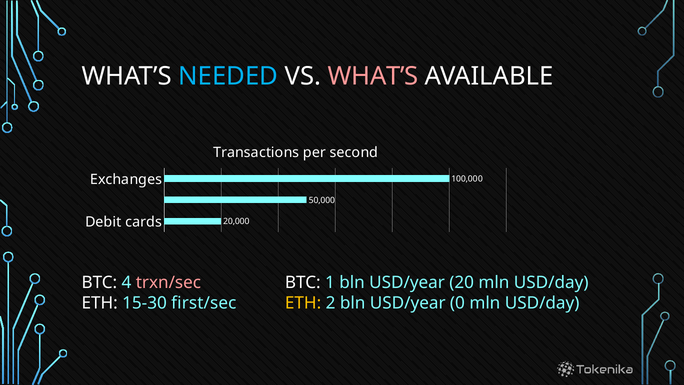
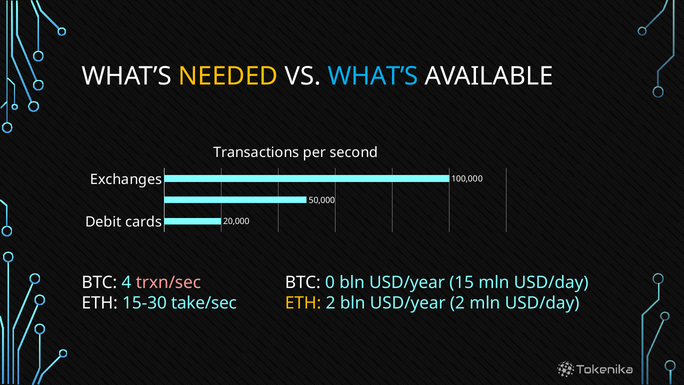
NEEDED colour: light blue -> yellow
WHAT’S at (373, 76) colour: pink -> light blue
1: 1 -> 0
20: 20 -> 15
first/sec: first/sec -> take/sec
USD/year 0: 0 -> 2
